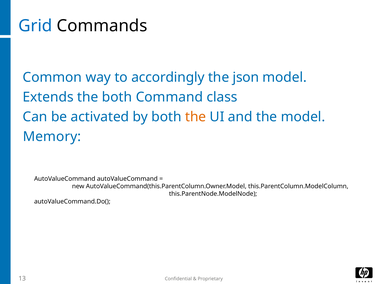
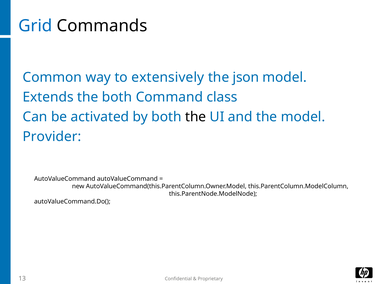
accordingly: accordingly -> extensively
the at (196, 117) colour: orange -> black
Memory: Memory -> Provider
